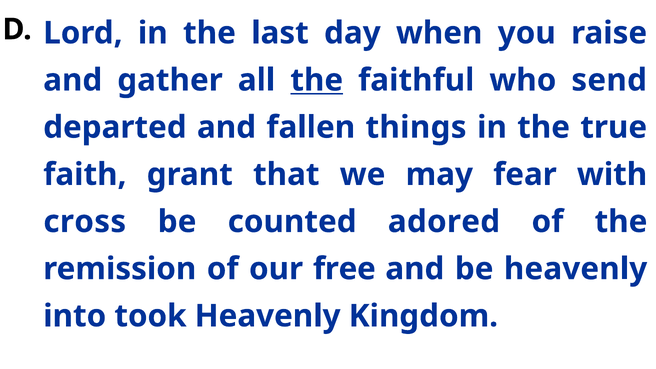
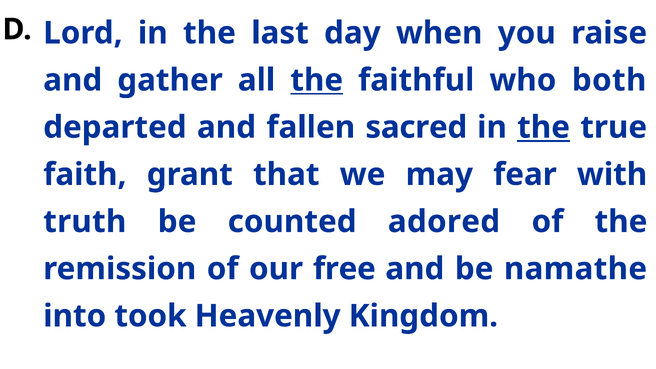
send: send -> both
things: things -> sacred
the at (544, 127) underline: none -> present
cross: cross -> truth
be heavenly: heavenly -> namathe
